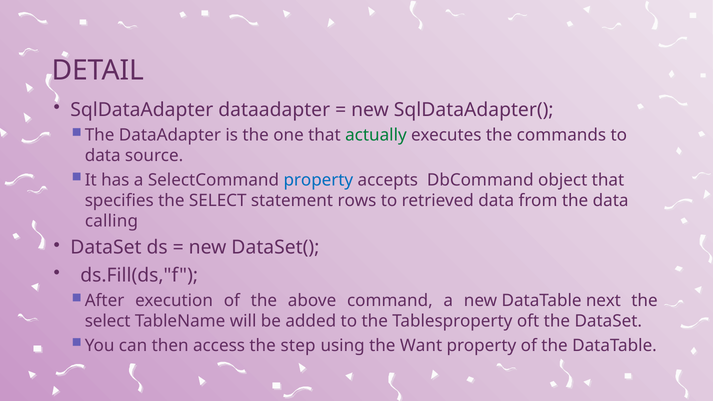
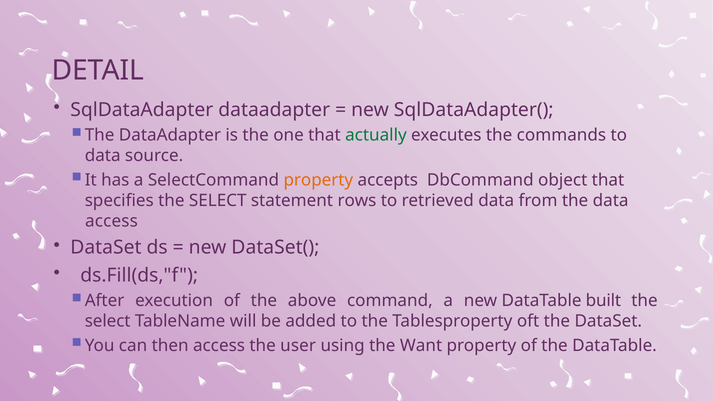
property at (318, 180) colour: blue -> orange
calling at (111, 221): calling -> access
next: next -> built
step: step -> user
